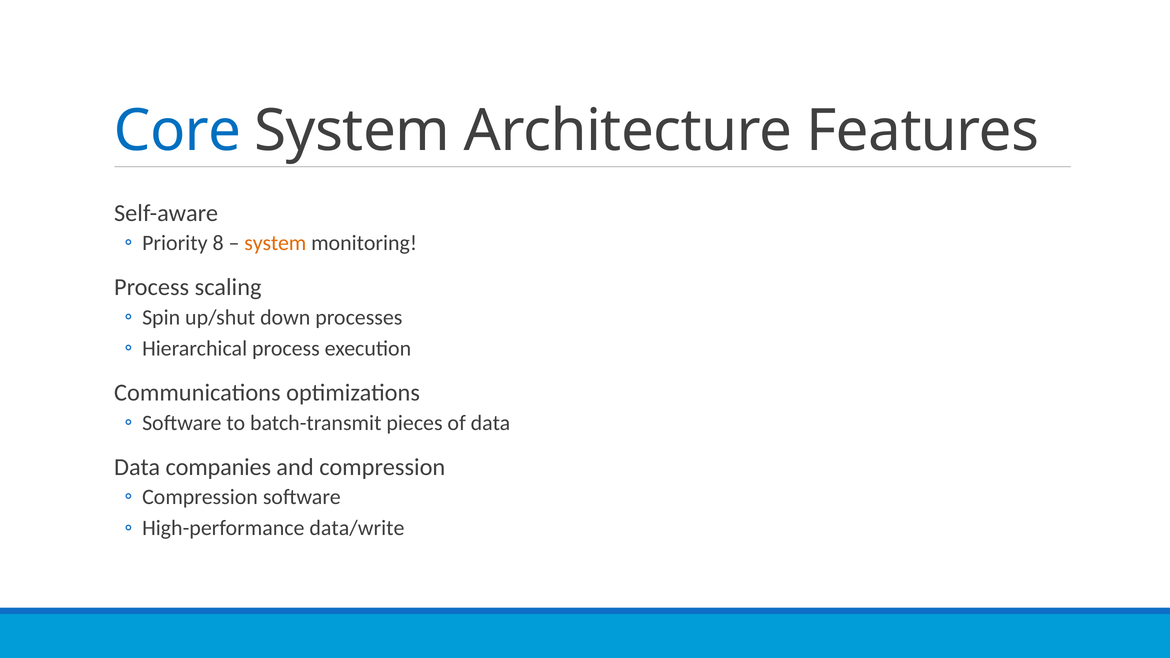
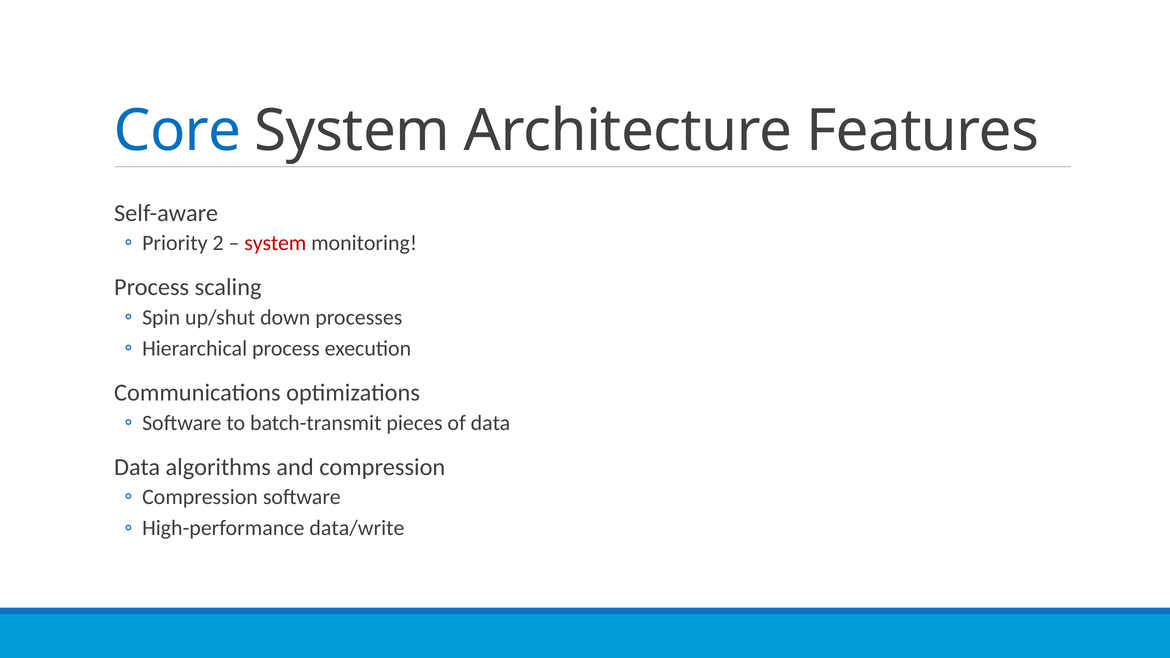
8: 8 -> 2
system at (275, 243) colour: orange -> red
companies: companies -> algorithms
